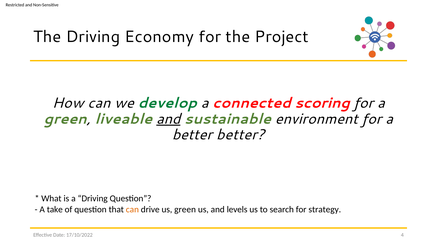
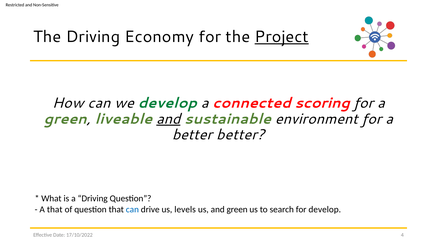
Project underline: none -> present
A take: take -> that
can at (132, 209) colour: orange -> blue
us green: green -> levels
and levels: levels -> green
for strategy: strategy -> develop
